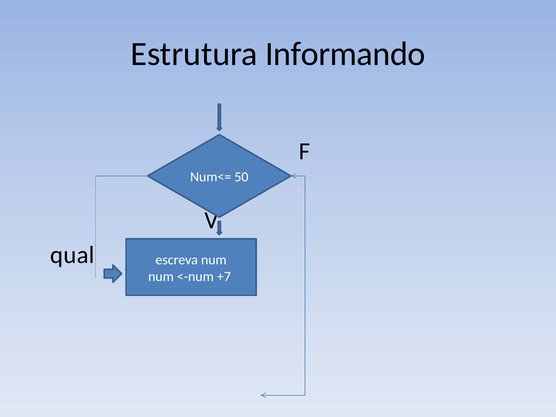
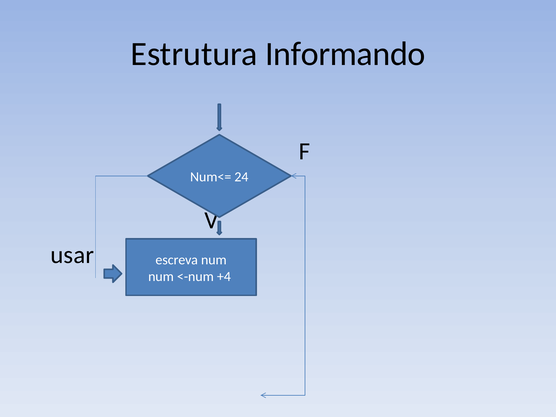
50: 50 -> 24
qual: qual -> usar
+7: +7 -> +4
